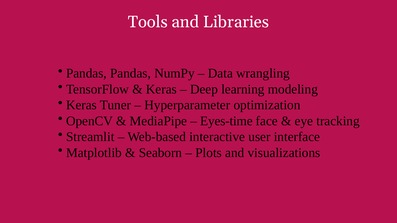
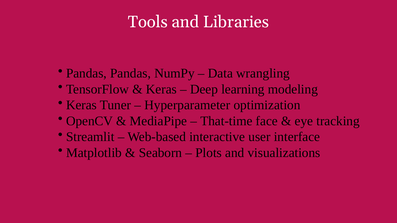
Eyes-time: Eyes-time -> That-time
